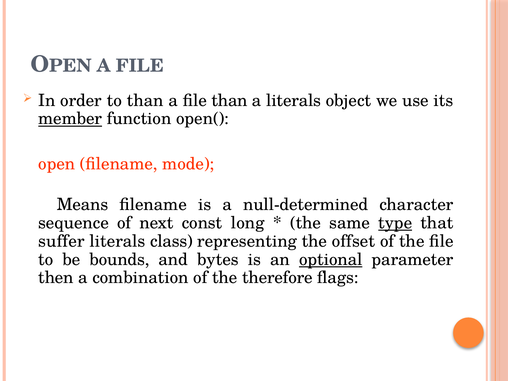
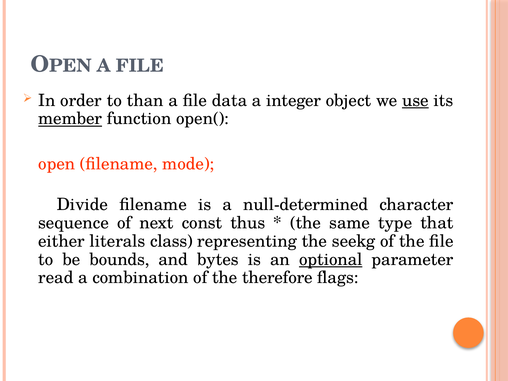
file than: than -> data
a literals: literals -> integer
use underline: none -> present
Means: Means -> Divide
long: long -> thus
type underline: present -> none
suffer: suffer -> either
offset: offset -> seekg
then: then -> read
